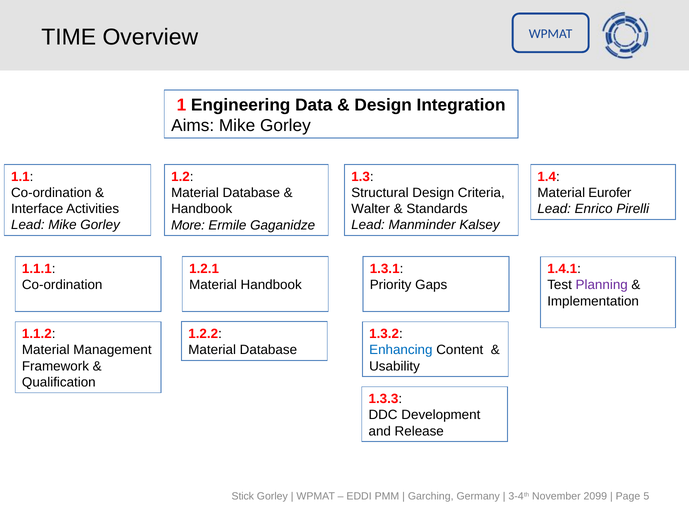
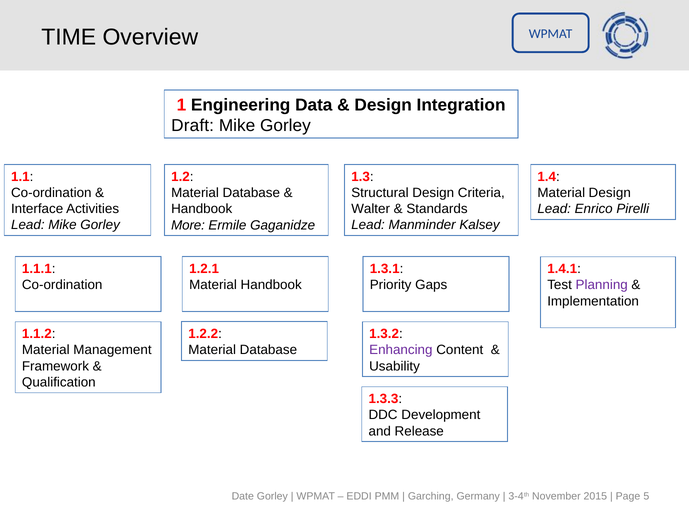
Aims: Aims -> Draft
Material Eurofer: Eurofer -> Design
Enhancing colour: blue -> purple
Stick: Stick -> Date
2099: 2099 -> 2015
